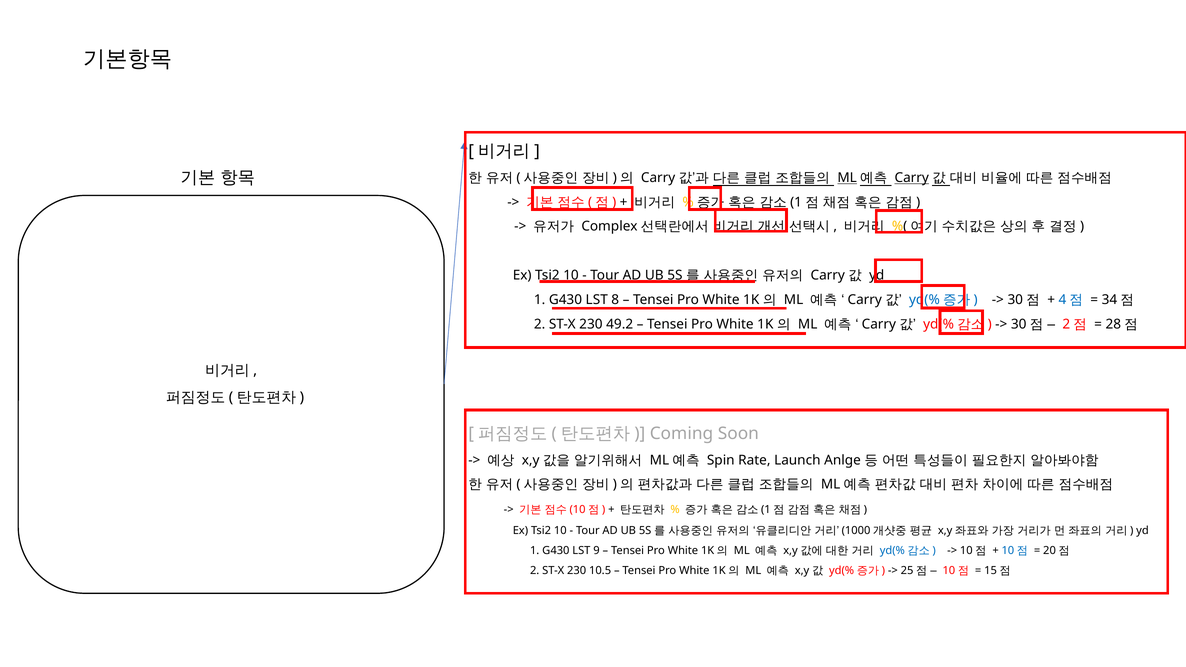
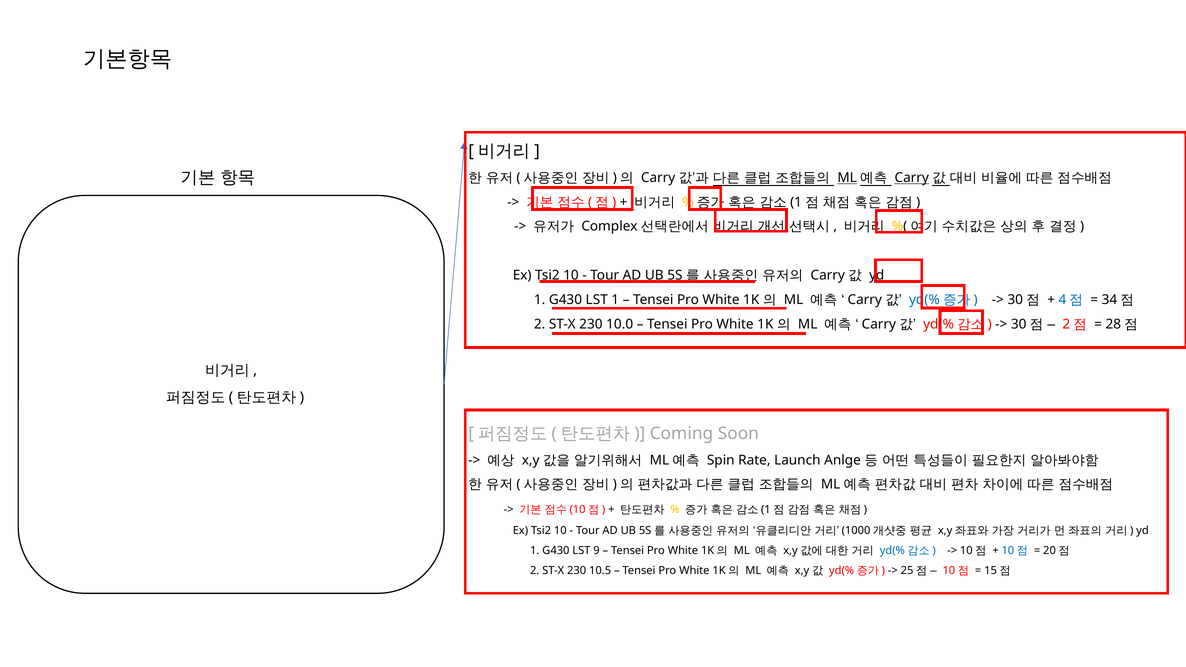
LST 8: 8 -> 1
49.2: 49.2 -> 10.0
